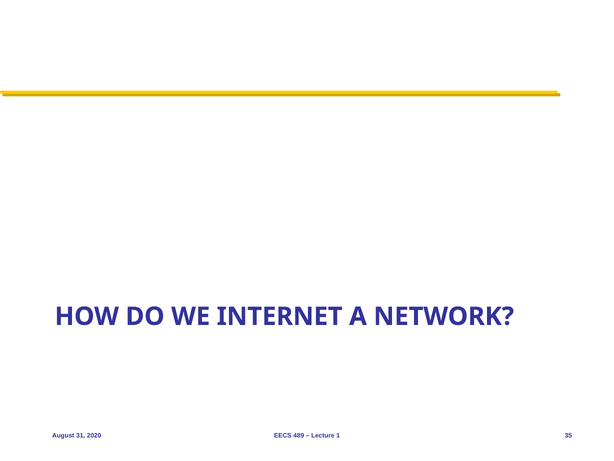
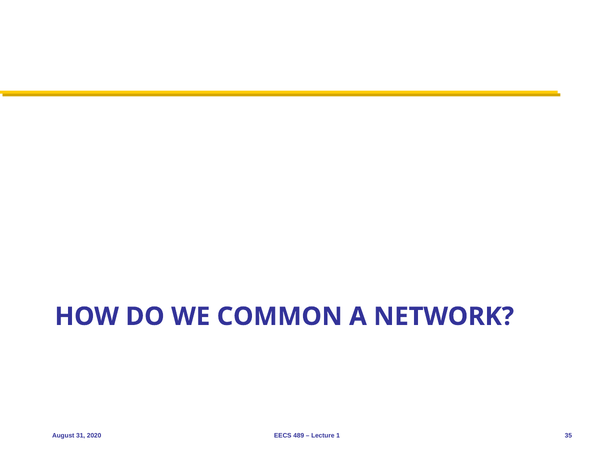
INTERNET: INTERNET -> COMMON
